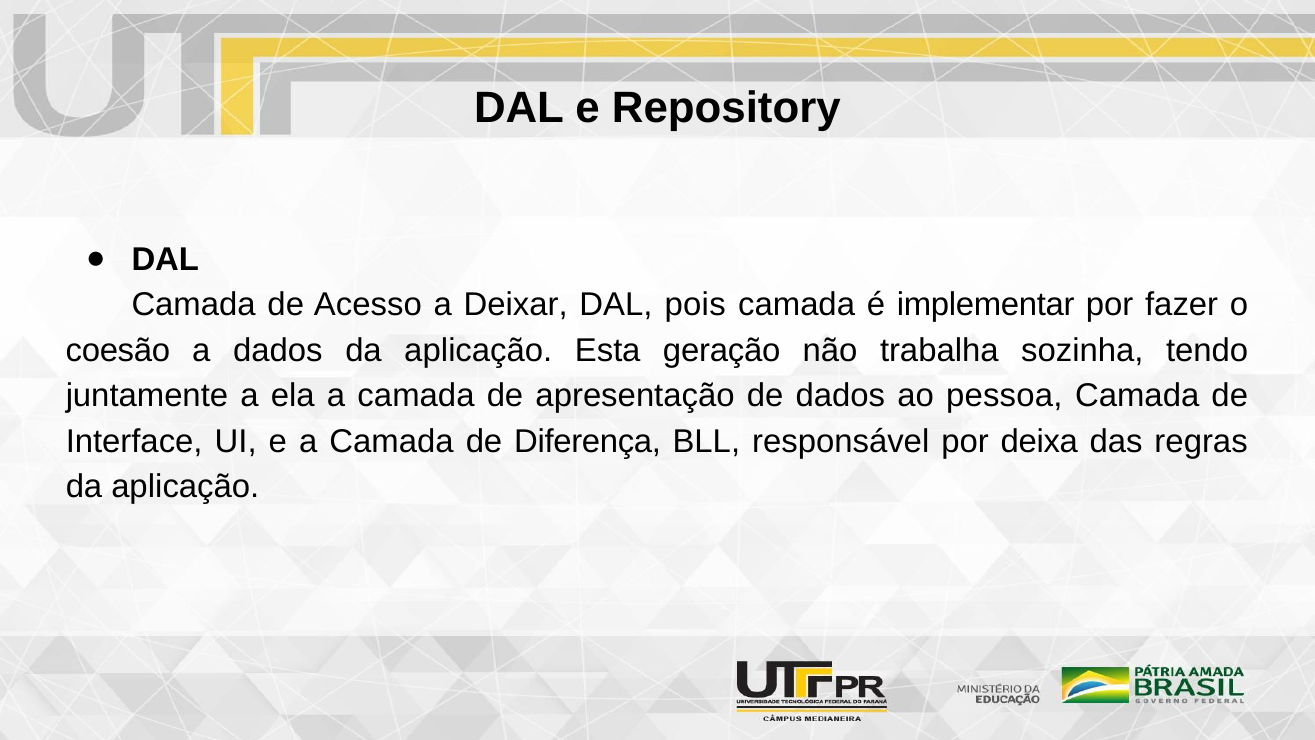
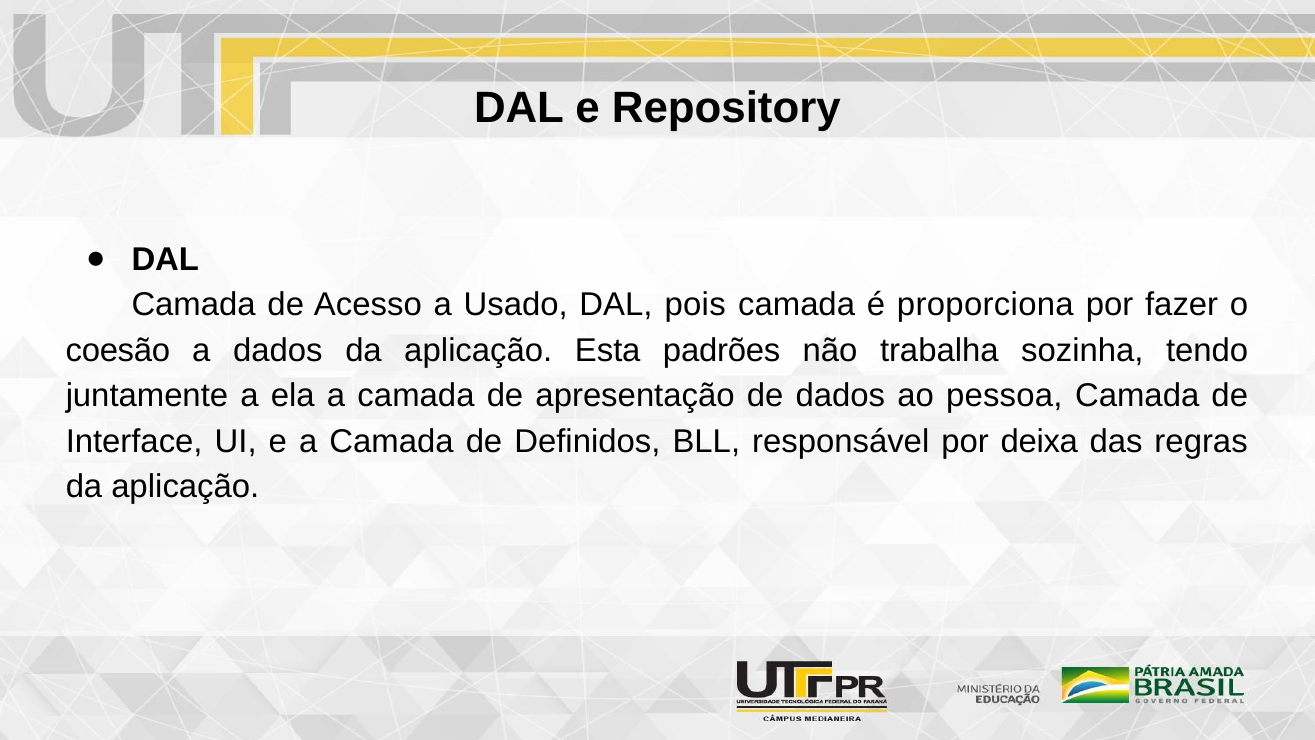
Deixar: Deixar -> Usado
implementar: implementar -> proporciona
geração: geração -> padrões
Diferença: Diferença -> Definidos
